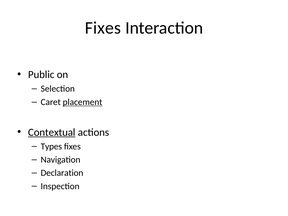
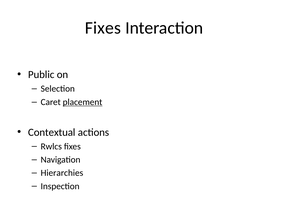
Contextual underline: present -> none
Types: Types -> Rwlcs
Declaration: Declaration -> Hierarchies
